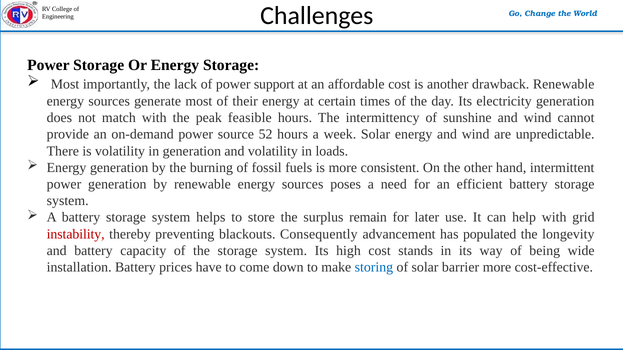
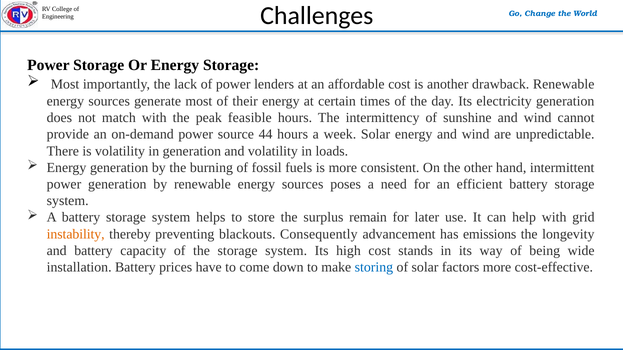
support: support -> lenders
52: 52 -> 44
instability colour: red -> orange
populated: populated -> emissions
barrier: barrier -> factors
